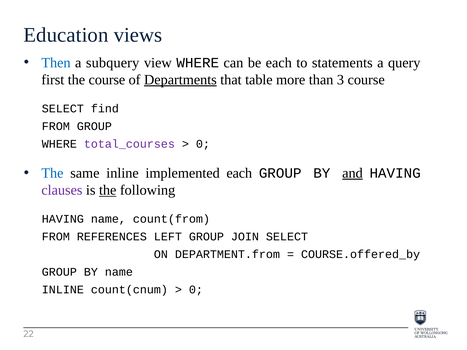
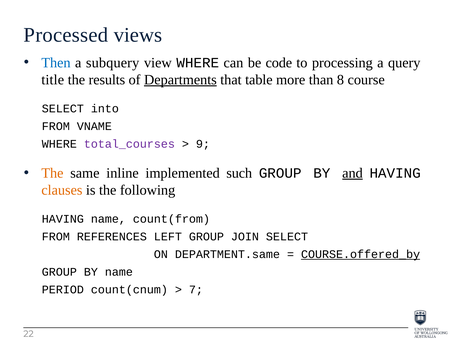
Education: Education -> Processed
be each: each -> code
statements: statements -> processing
first: first -> title
the course: course -> results
3: 3 -> 8
find: find -> into
FROM GROUP: GROUP -> VNAME
0 at (203, 144): 0 -> 9
The at (52, 173) colour: blue -> orange
implemented each: each -> such
clauses colour: purple -> orange
the at (108, 190) underline: present -> none
DEPARTMENT.from: DEPARTMENT.from -> DEPARTMENT.same
COURSE.offered_by underline: none -> present
INLINE at (63, 290): INLINE -> PERIOD
0 at (196, 290): 0 -> 7
